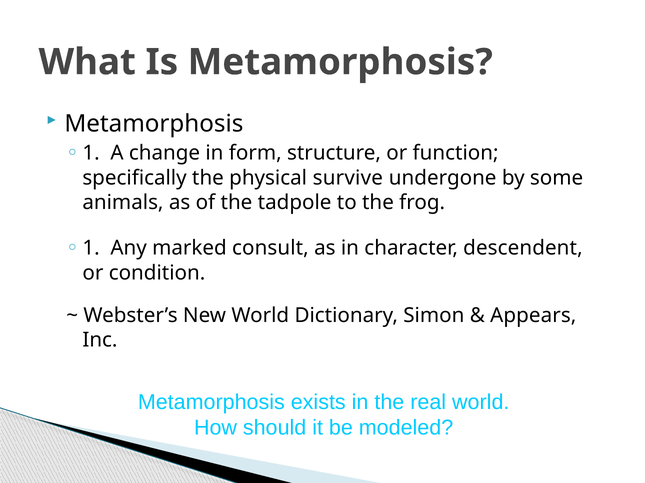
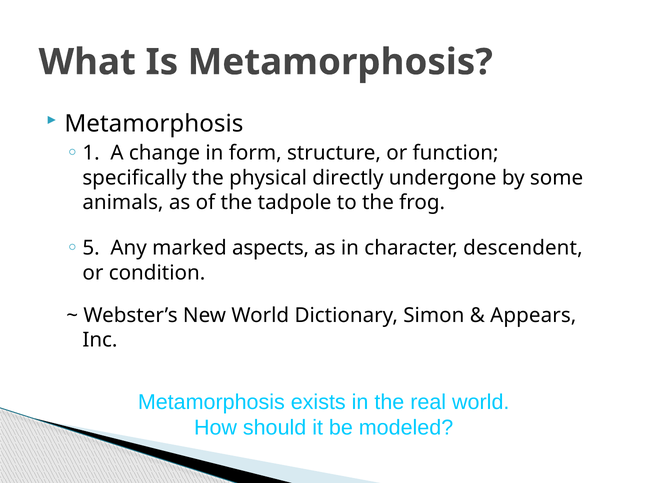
survive: survive -> directly
1 at (91, 248): 1 -> 5
consult: consult -> aspects
